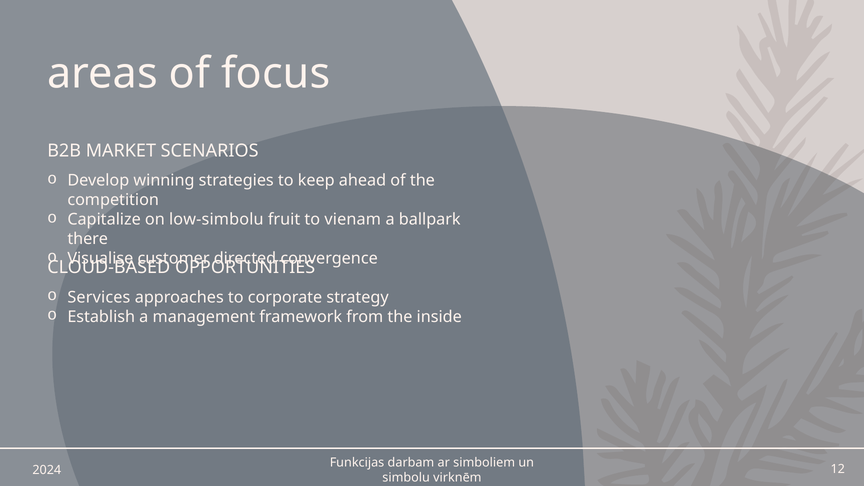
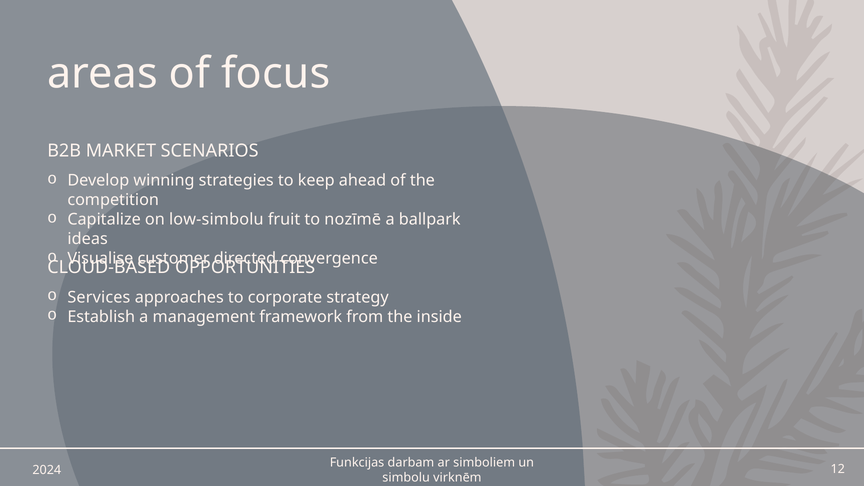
vienam: vienam -> nozīmē
there: there -> ideas
